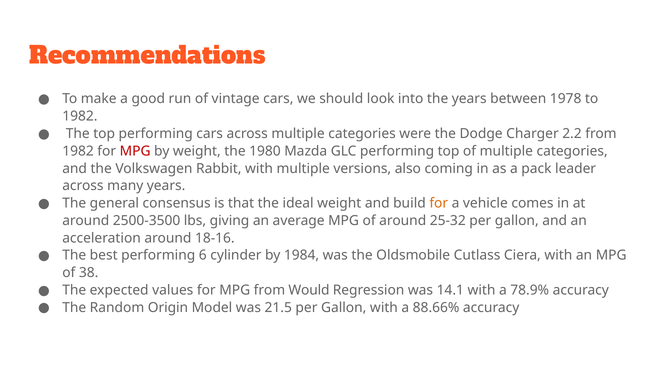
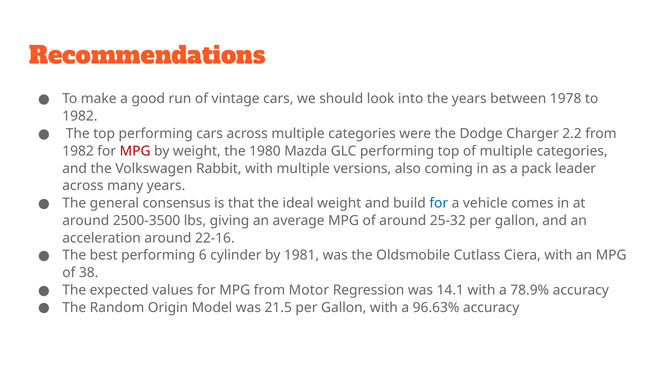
for at (439, 203) colour: orange -> blue
18-16: 18-16 -> 22-16
1984: 1984 -> 1981
Would: Would -> Motor
88.66%: 88.66% -> 96.63%
